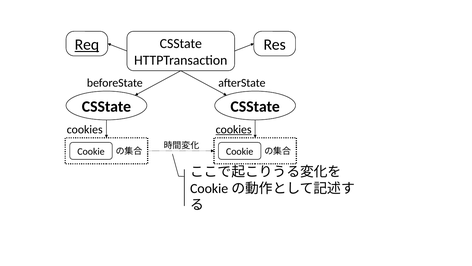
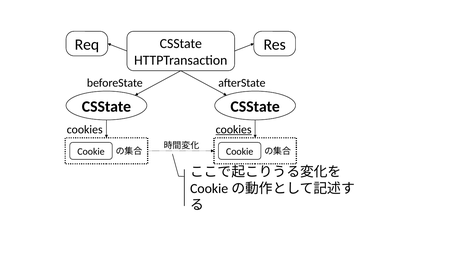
Req underline: present -> none
